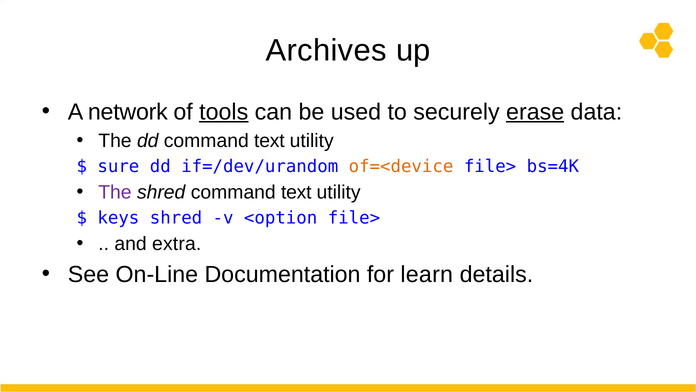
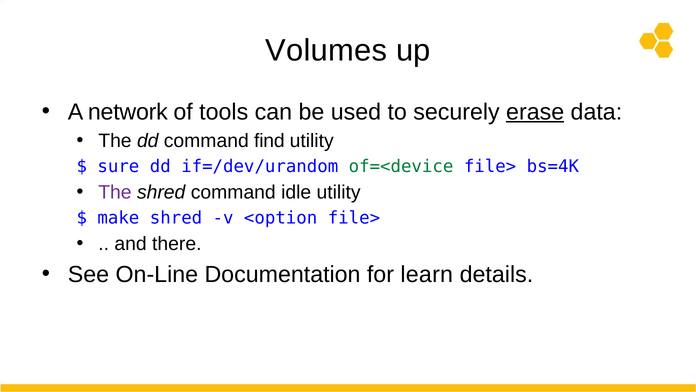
Archives: Archives -> Volumes
tools underline: present -> none
dd command text: text -> find
of=<device colour: orange -> green
shred command text: text -> idle
keys: keys -> make
extra: extra -> there
